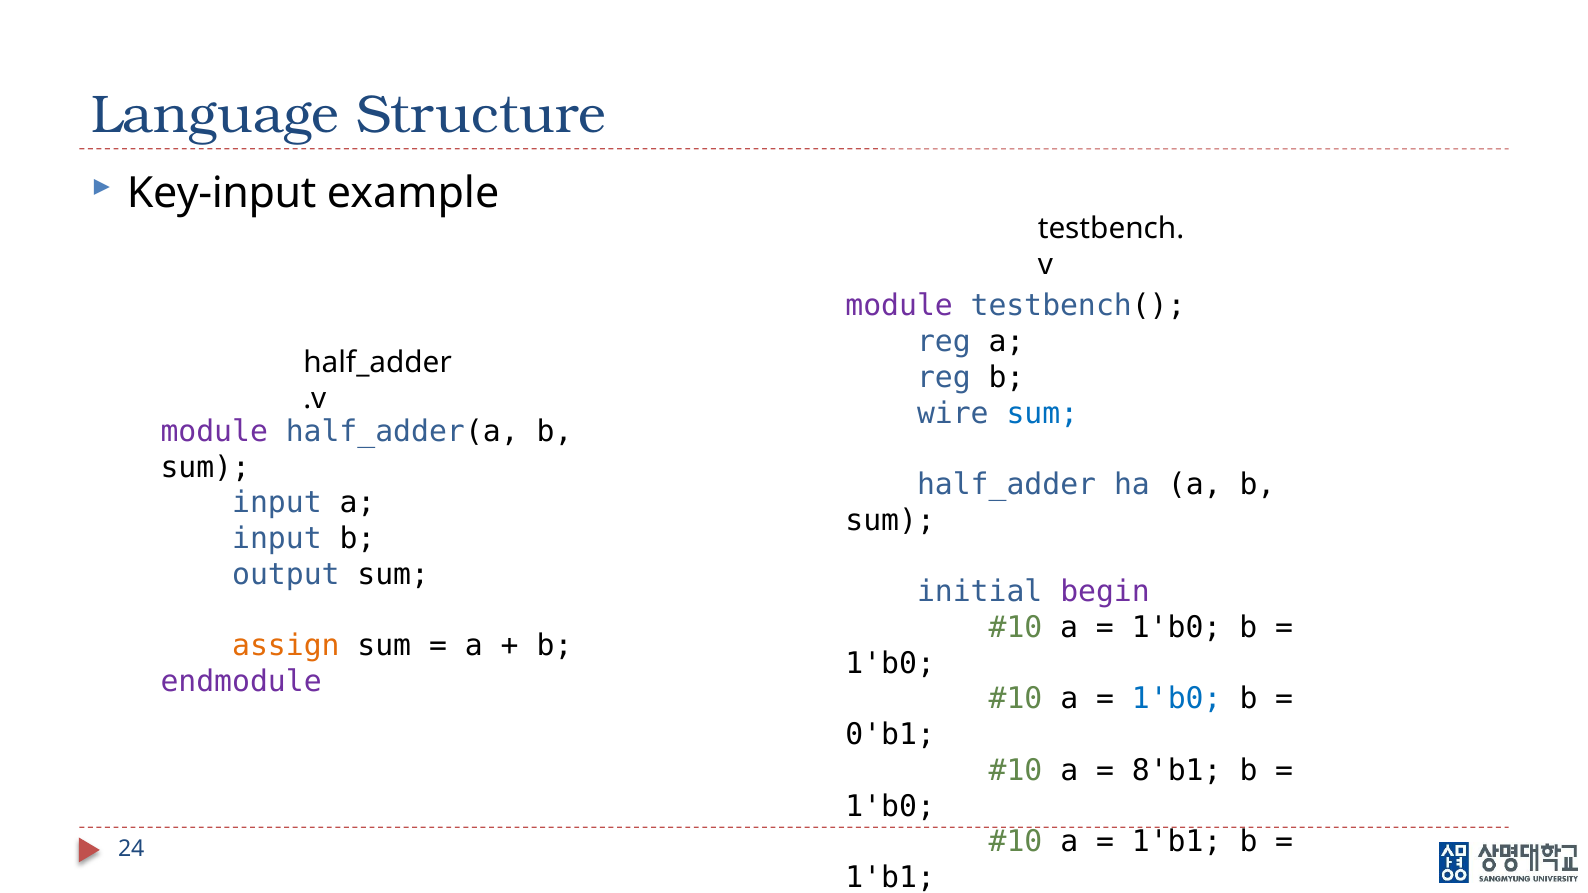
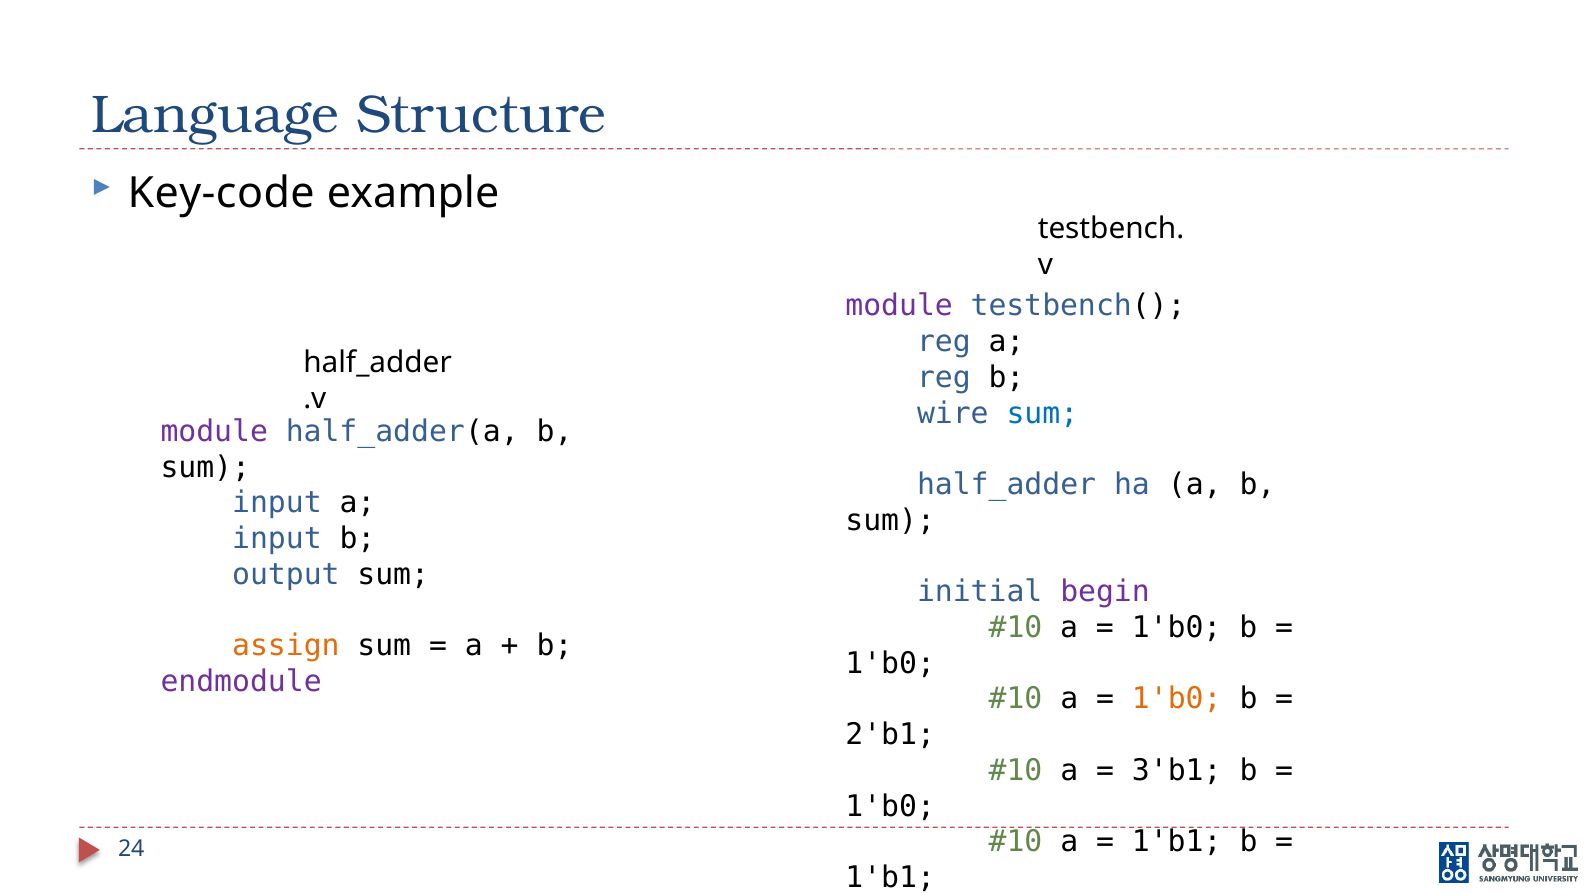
Key-input: Key-input -> Key-code
1'b0 at (1177, 699) colour: blue -> orange
0'b1: 0'b1 -> 2'b1
8'b1: 8'b1 -> 3'b1
